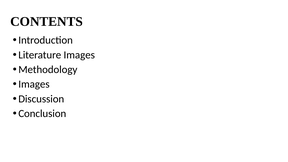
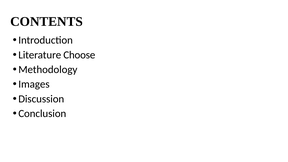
Literature Images: Images -> Choose
